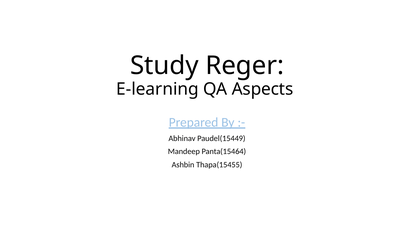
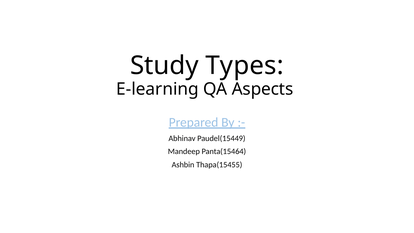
Reger: Reger -> Types
